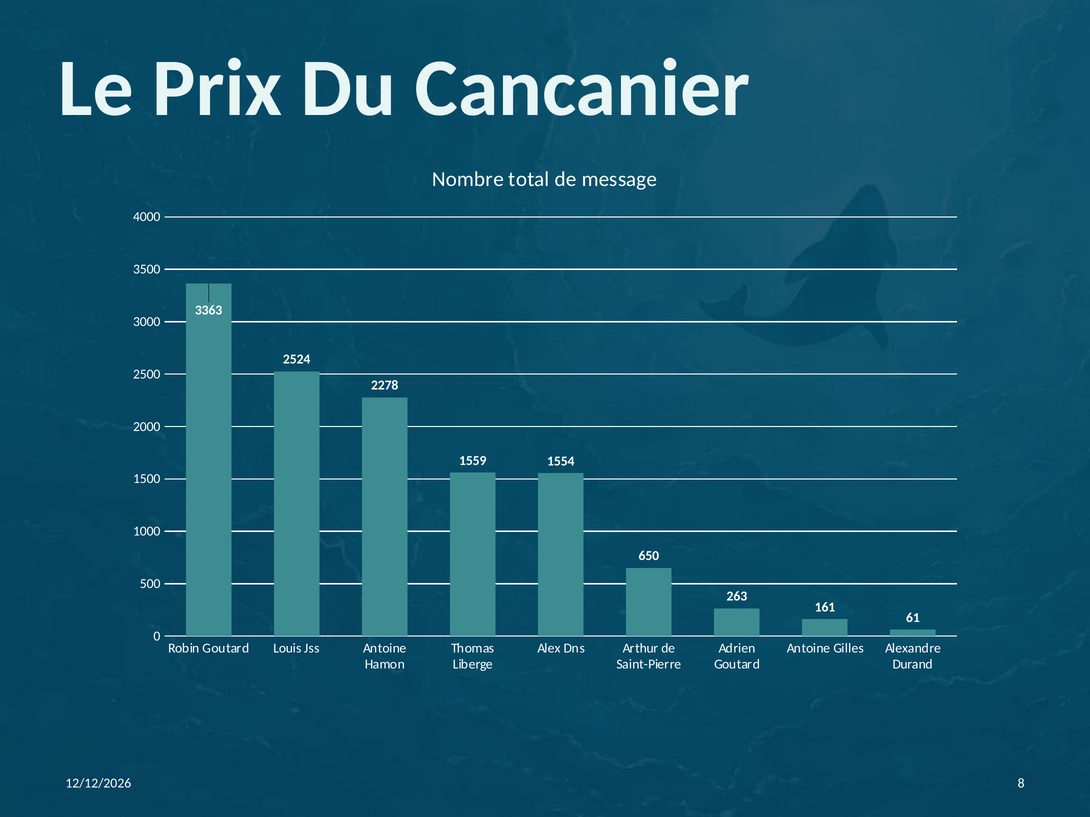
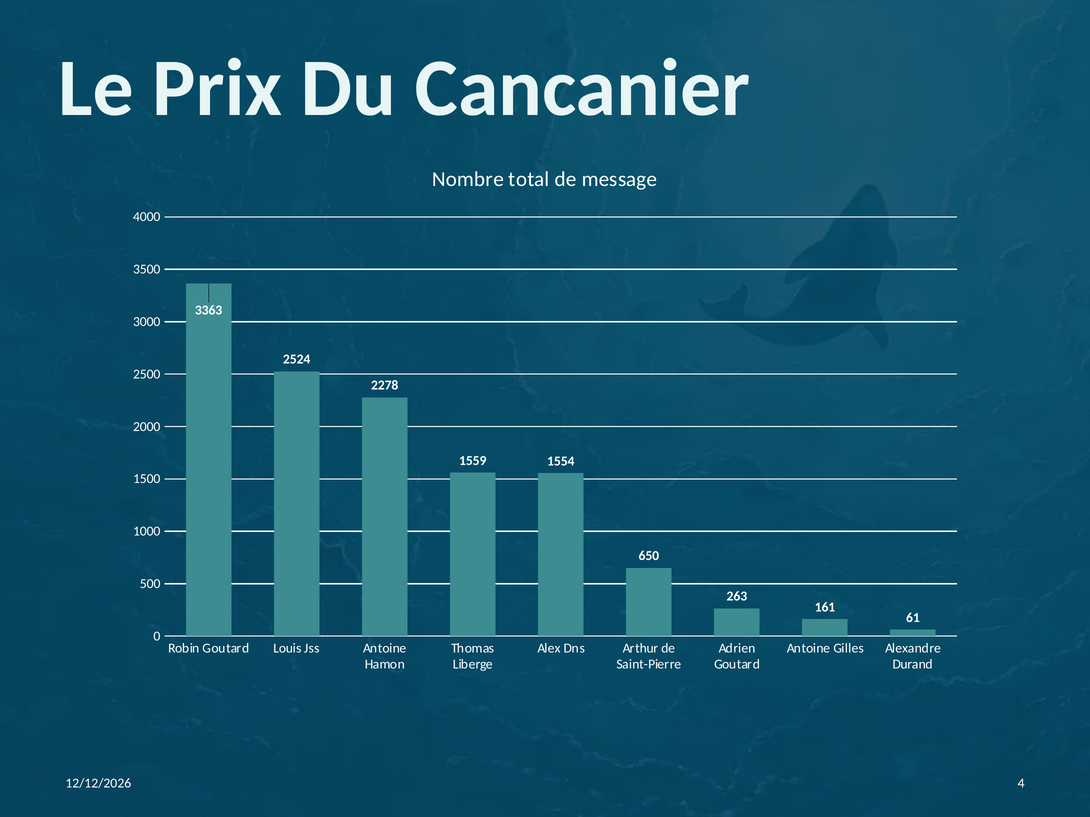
8: 8 -> 4
